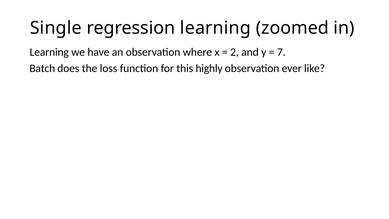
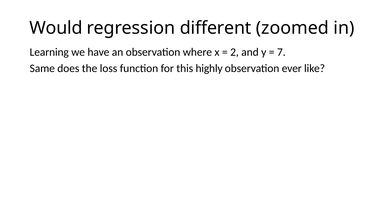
Single: Single -> Would
regression learning: learning -> different
Batch: Batch -> Same
